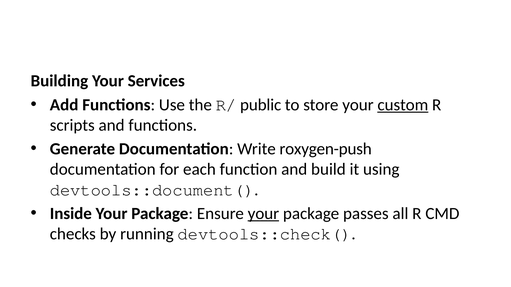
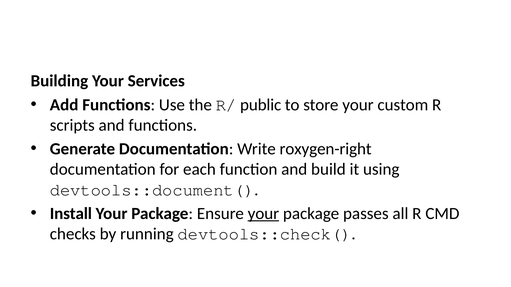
custom underline: present -> none
roxygen-push: roxygen-push -> roxygen-right
Inside: Inside -> Install
